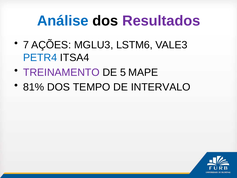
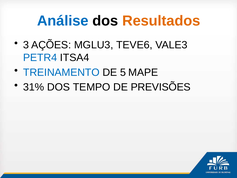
Resultados colour: purple -> orange
7: 7 -> 3
LSTM6: LSTM6 -> TEVE6
TREINAMENTO colour: purple -> blue
81%: 81% -> 31%
INTERVALO: INTERVALO -> PREVISÕES
